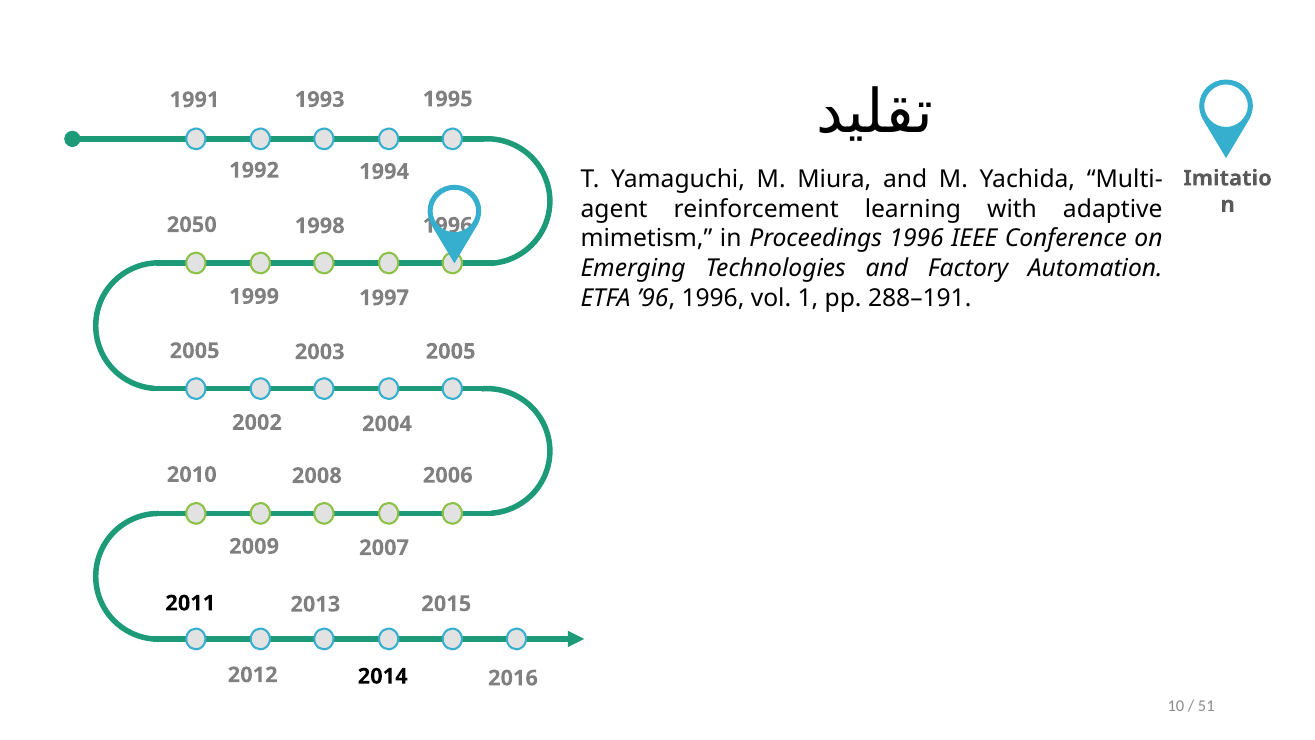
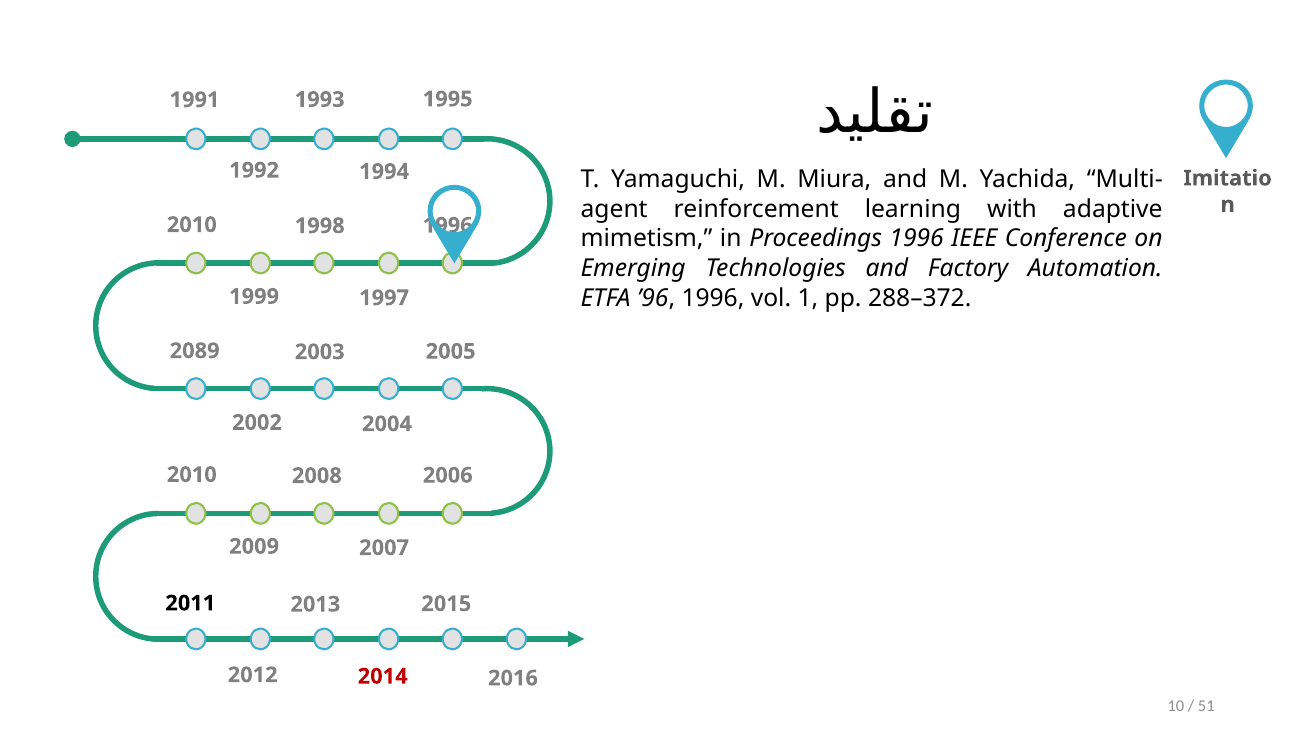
2050 at (192, 225): 2050 -> 2010
288–191: 288–191 -> 288–372
2005 at (195, 351): 2005 -> 2089
2014 colour: black -> red
